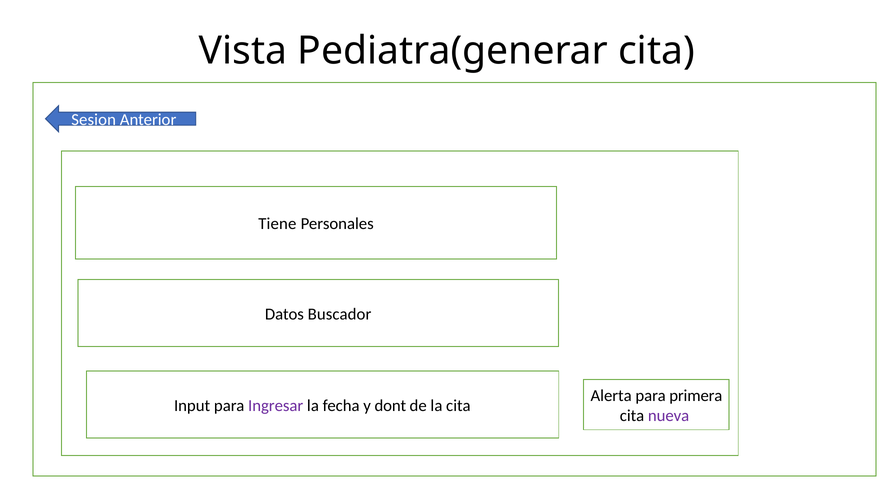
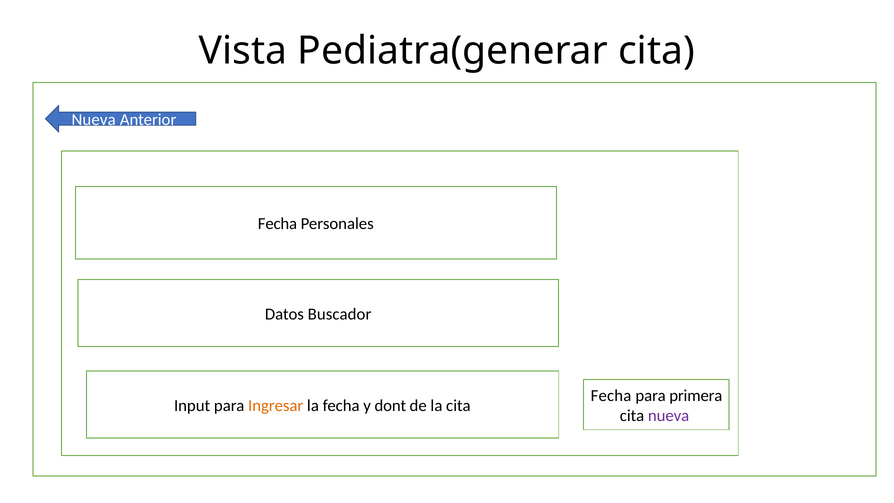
Sesion at (94, 120): Sesion -> Nueva
Tiene at (277, 224): Tiene -> Fecha
Alerta at (611, 396): Alerta -> Fecha
Ingresar colour: purple -> orange
